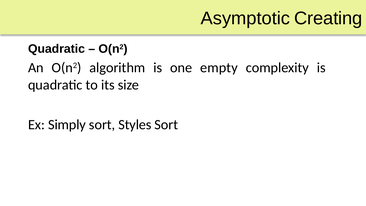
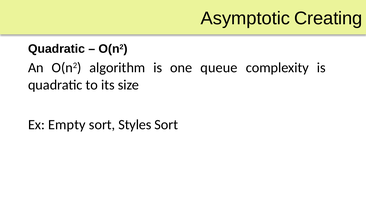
empty: empty -> queue
Simply: Simply -> Empty
